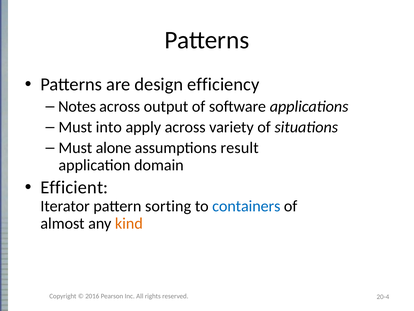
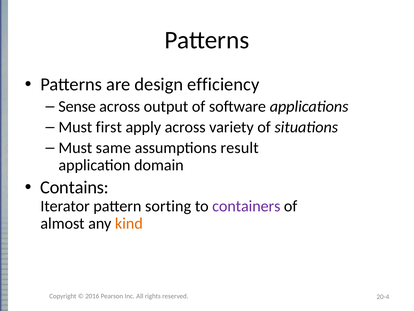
Notes: Notes -> Sense
into: into -> first
alone: alone -> same
Efficient: Efficient -> Contains
containers colour: blue -> purple
